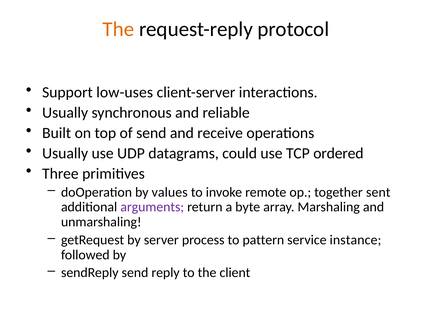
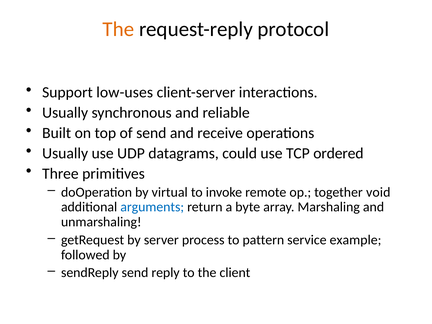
values: values -> virtual
sent: sent -> void
arguments colour: purple -> blue
instance: instance -> example
